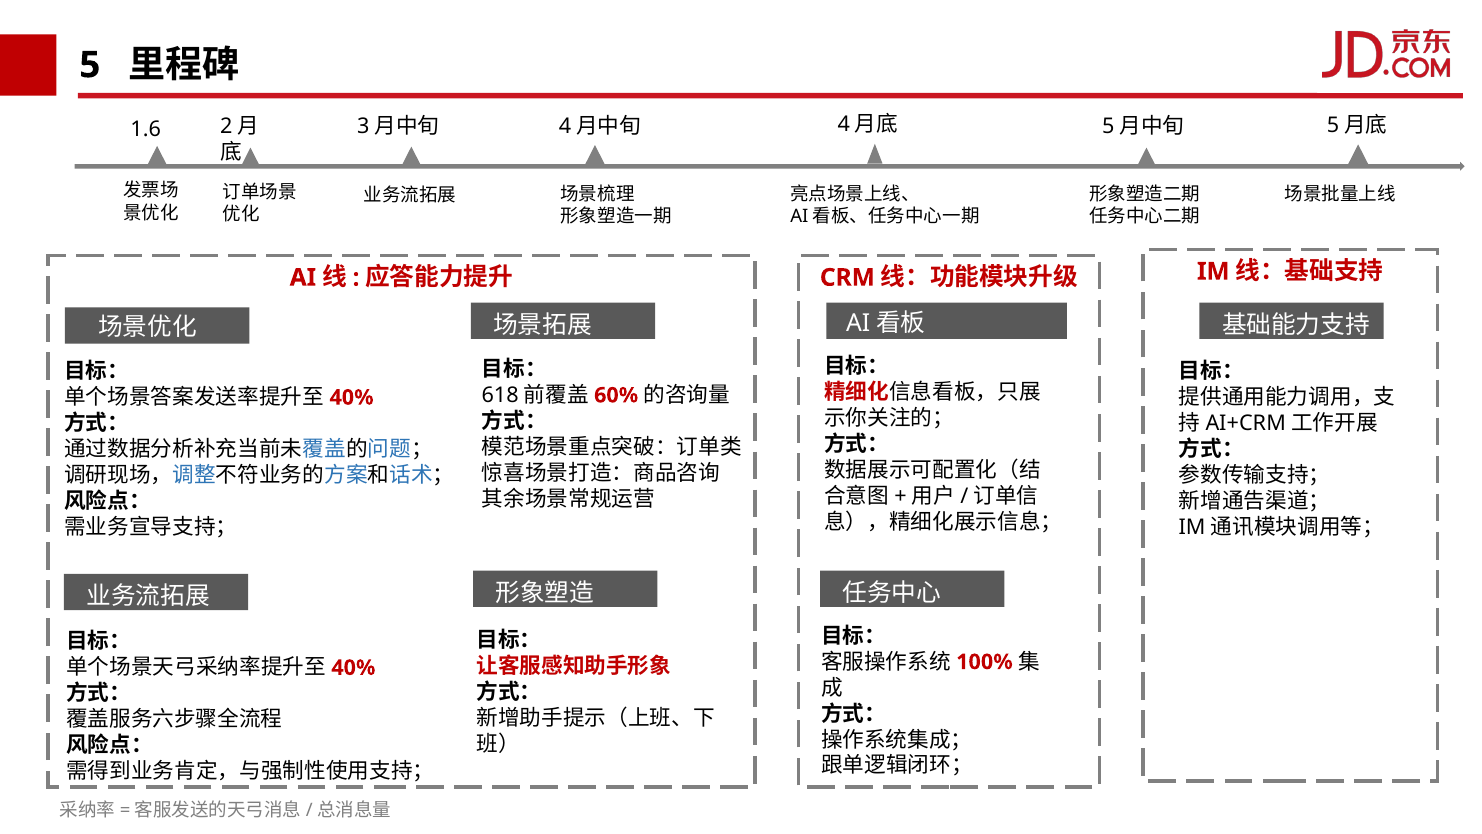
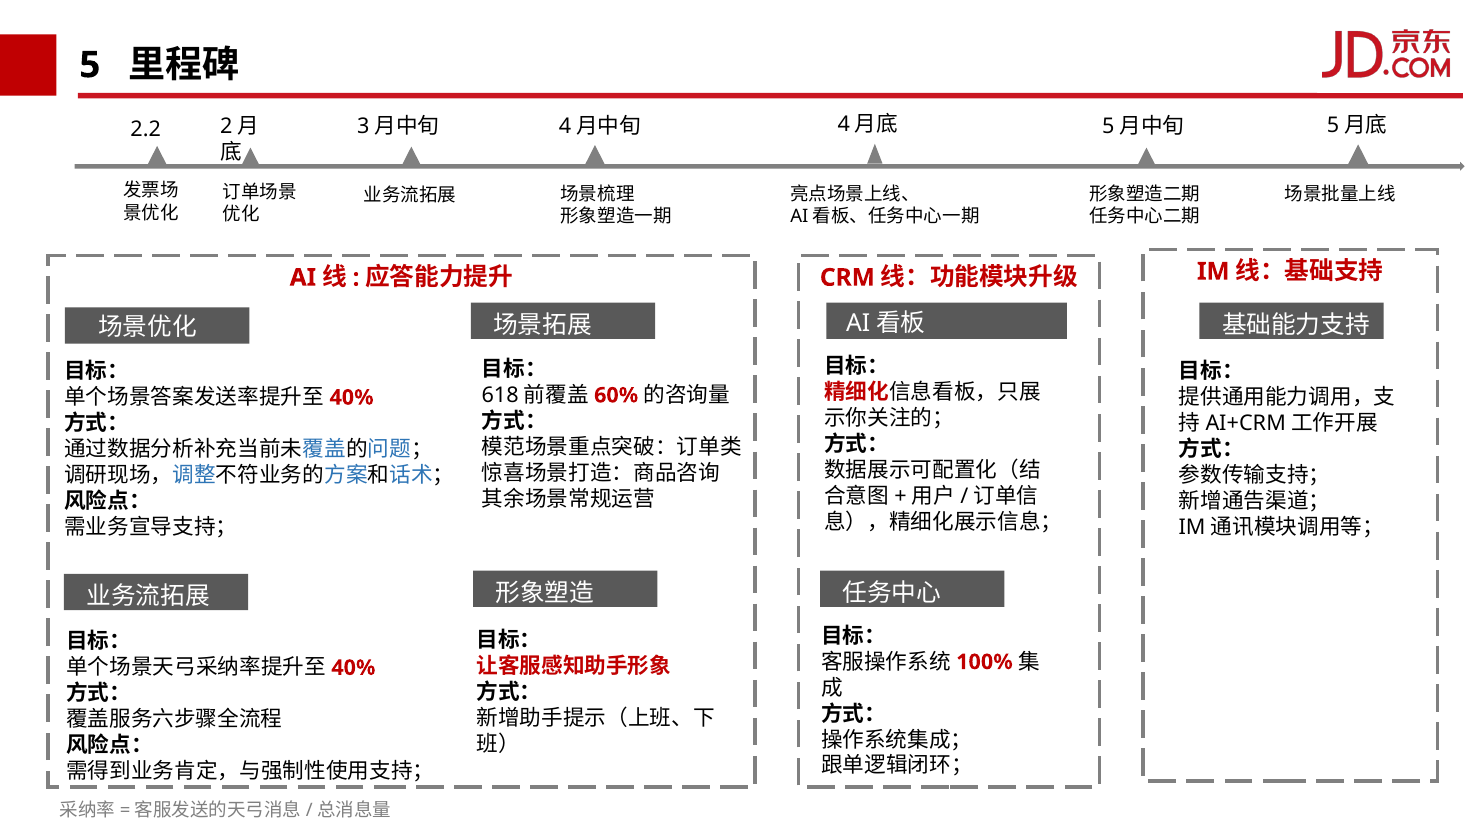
1.6: 1.6 -> 2.2
